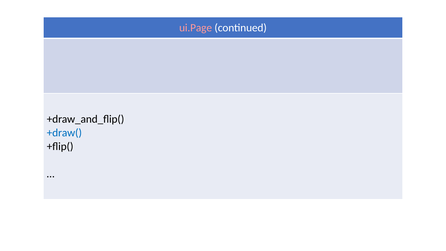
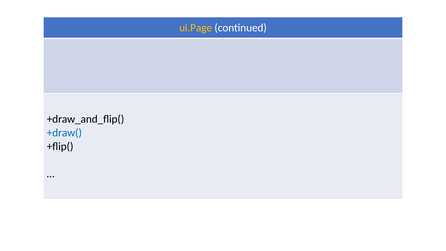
ui.Page colour: pink -> yellow
